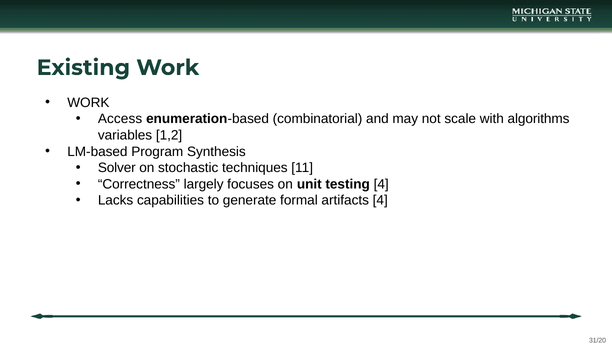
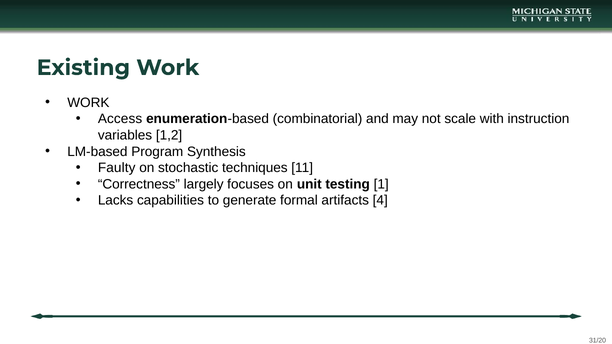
algorithms: algorithms -> instruction
Solver: Solver -> Faulty
testing 4: 4 -> 1
